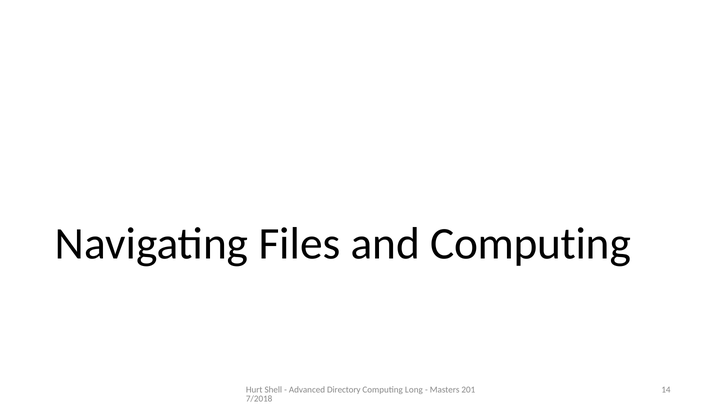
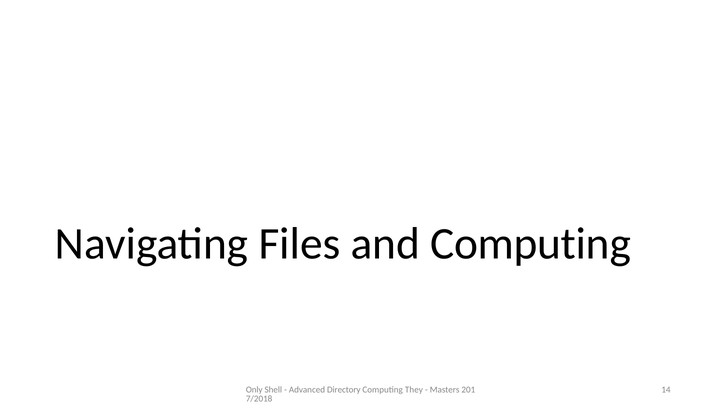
Hurt: Hurt -> Only
Long: Long -> They
